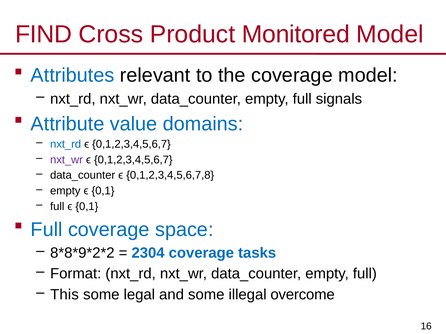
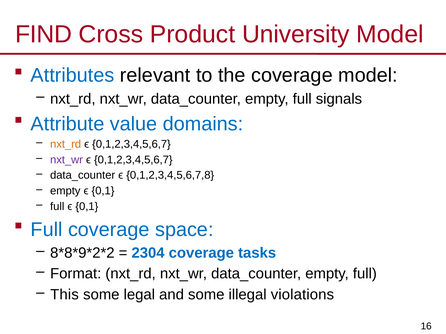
Monitored: Monitored -> University
nxt_rd at (66, 144) colour: blue -> orange
overcome: overcome -> violations
